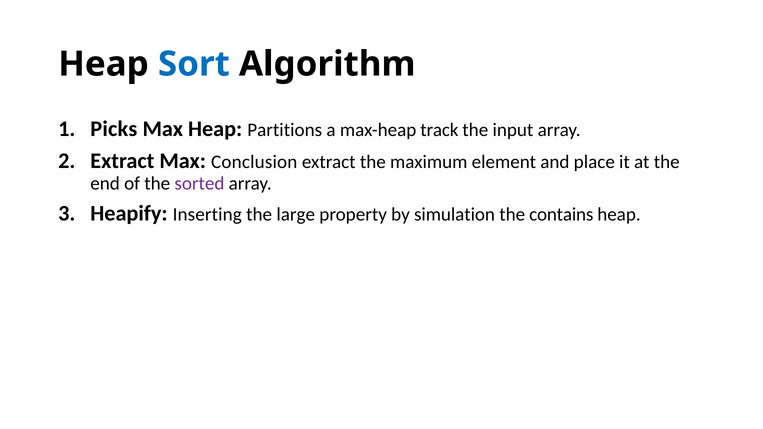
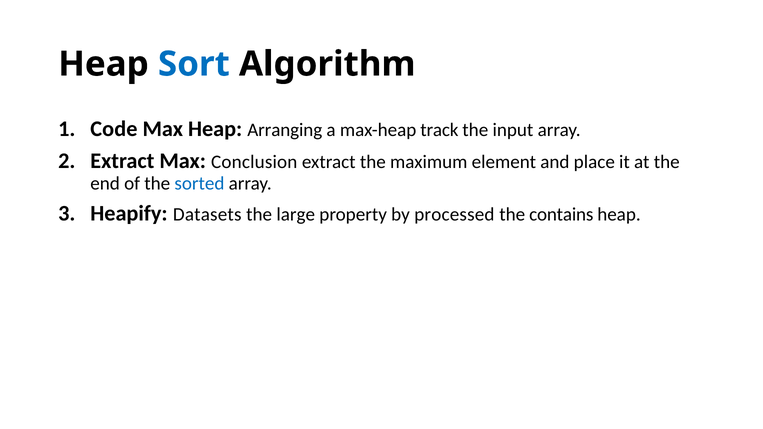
Picks: Picks -> Code
Partitions: Partitions -> Arranging
sorted colour: purple -> blue
Inserting: Inserting -> Datasets
simulation: simulation -> processed
